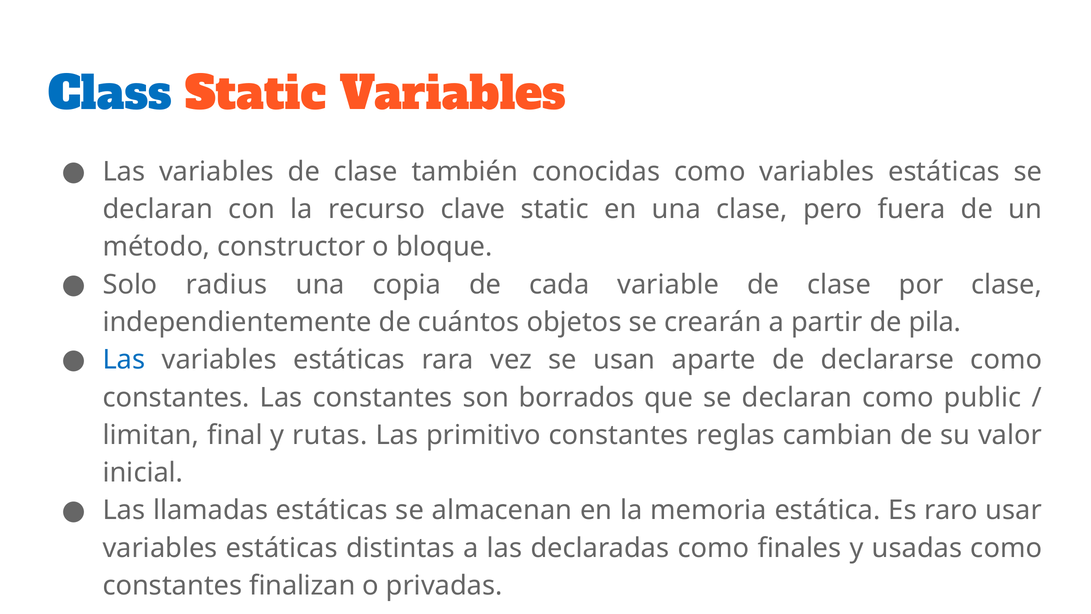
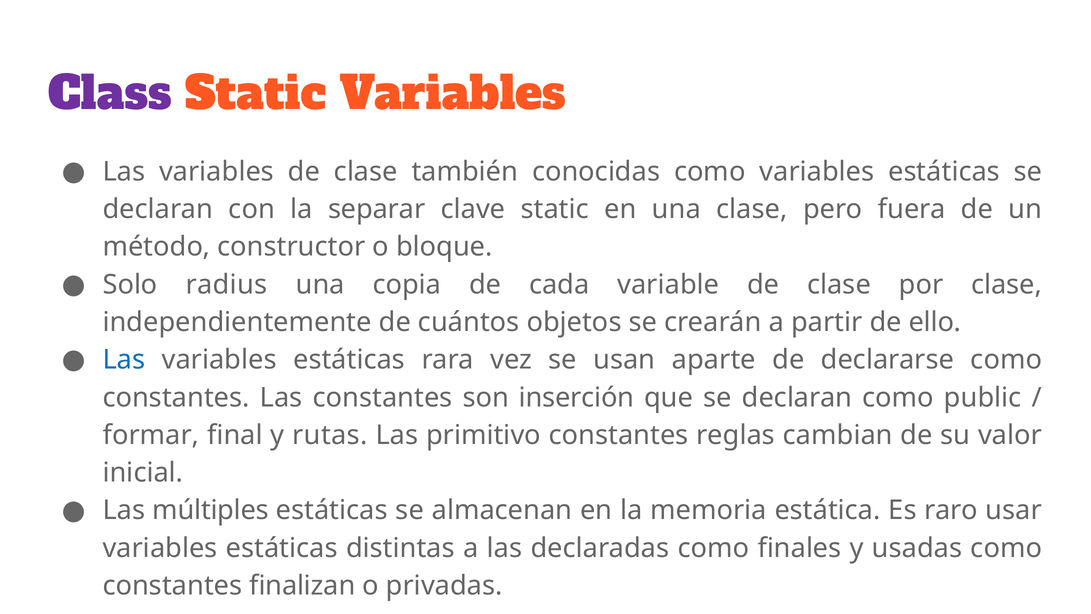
Class colour: blue -> purple
recurso: recurso -> separar
pila: pila -> ello
borrados: borrados -> inserción
limitan: limitan -> formar
llamadas: llamadas -> múltiples
